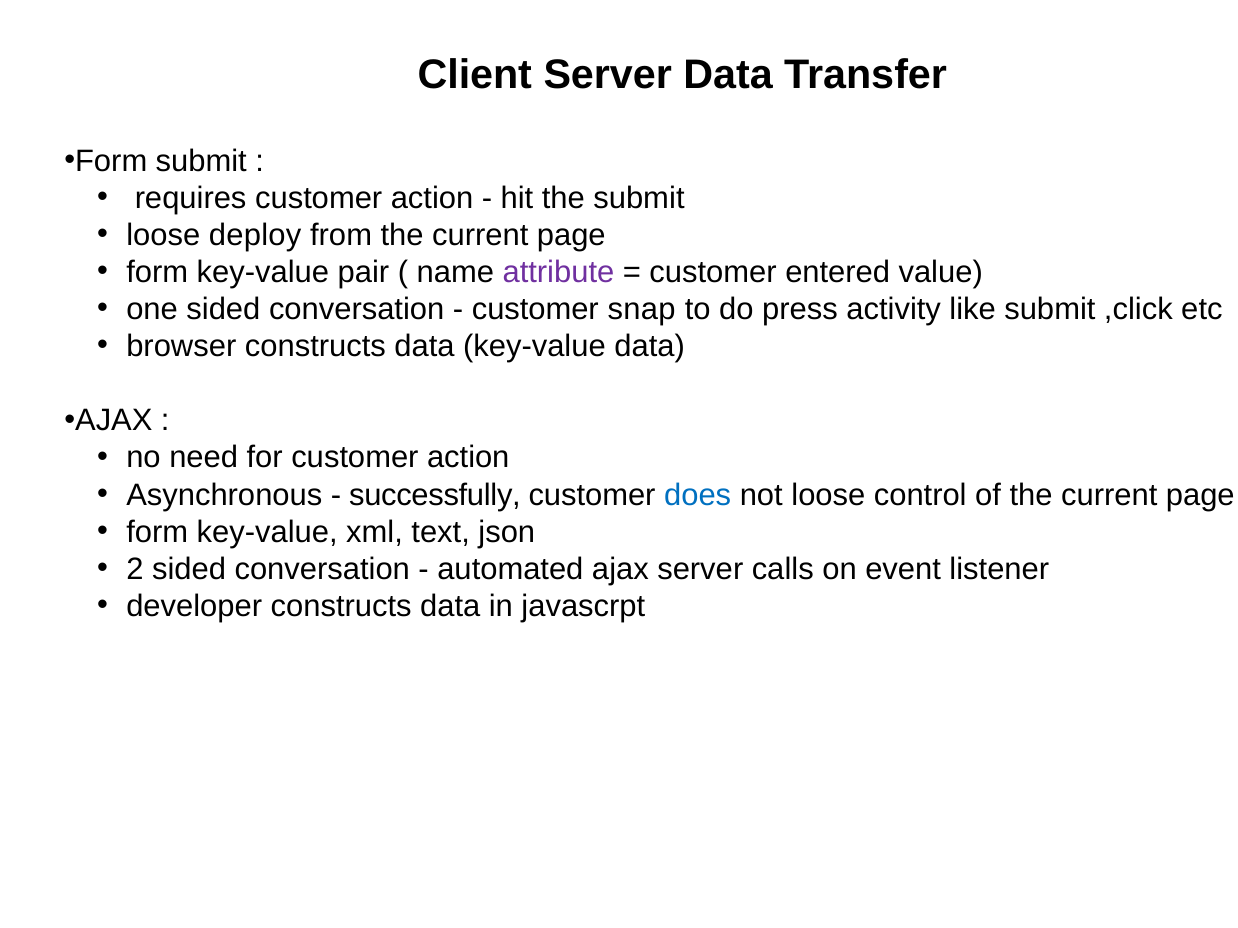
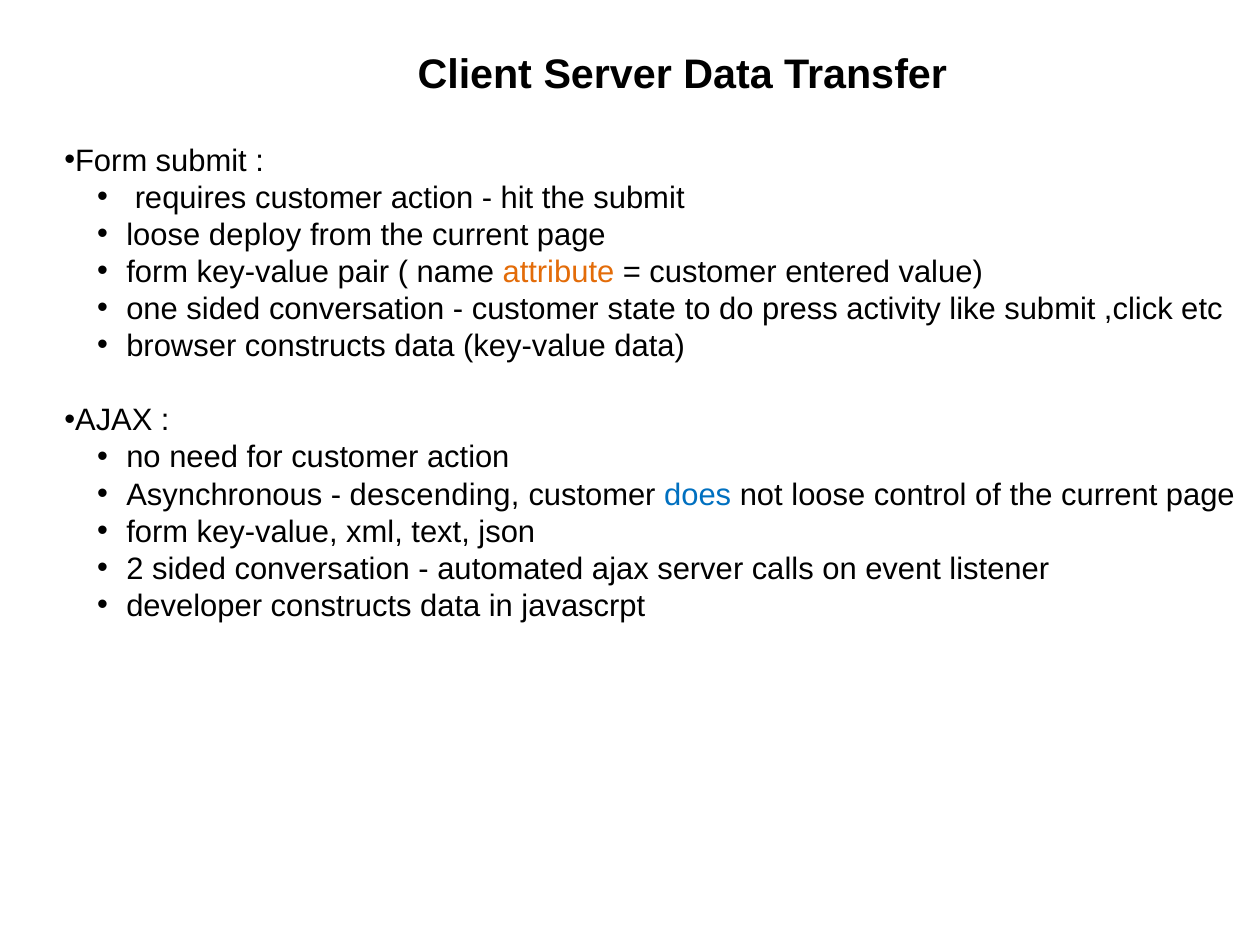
attribute colour: purple -> orange
snap: snap -> state
successfully: successfully -> descending
